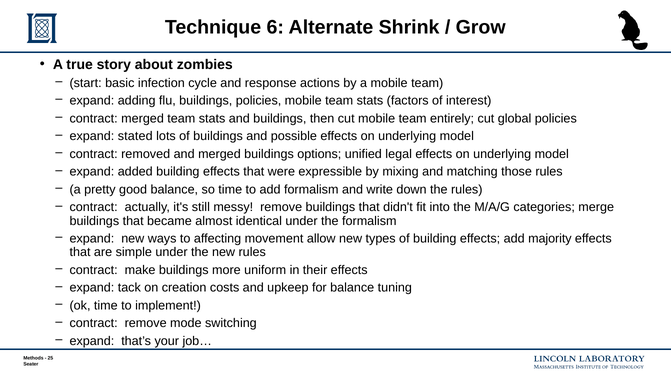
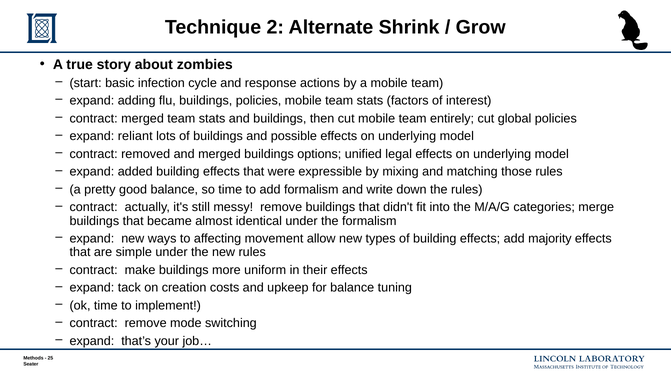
6: 6 -> 2
stated: stated -> reliant
